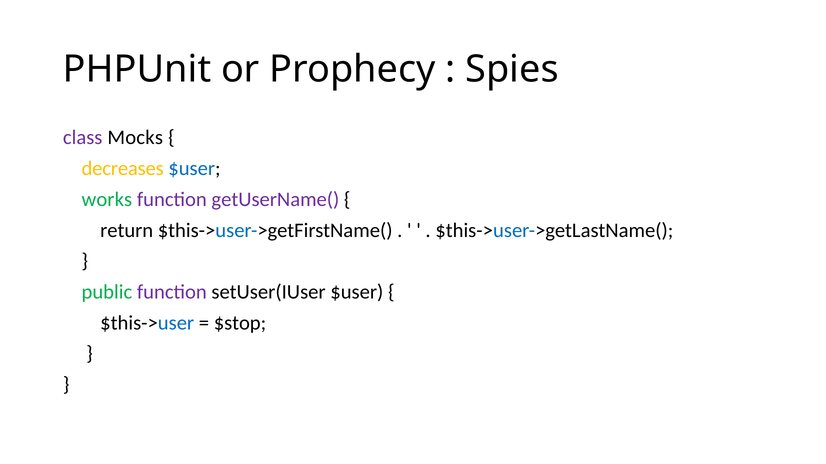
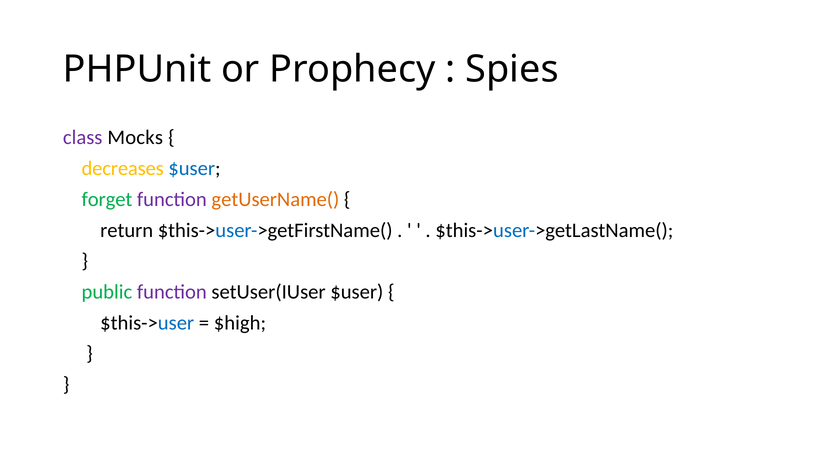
works: works -> forget
getUserName( colour: purple -> orange
$stop: $stop -> $high
